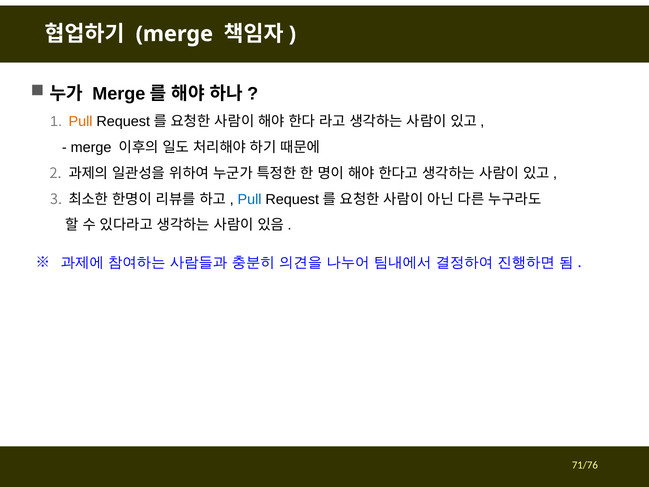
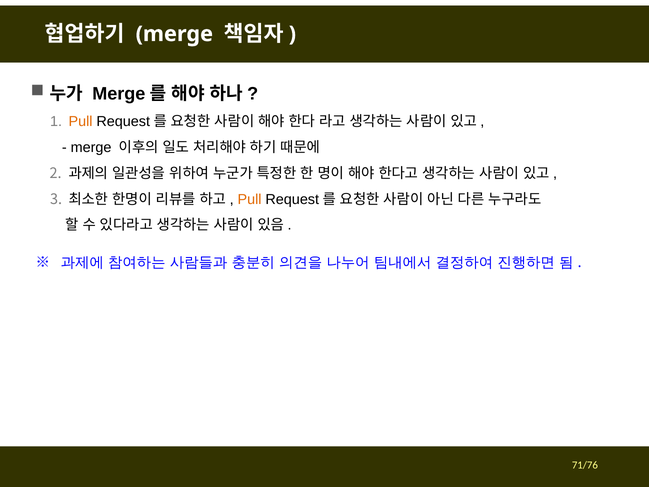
Pull at (250, 199) colour: blue -> orange
